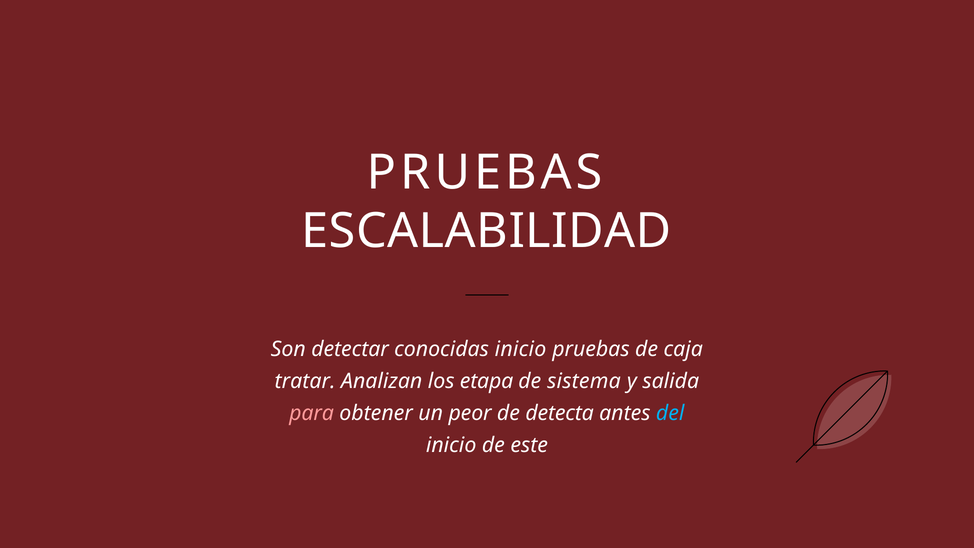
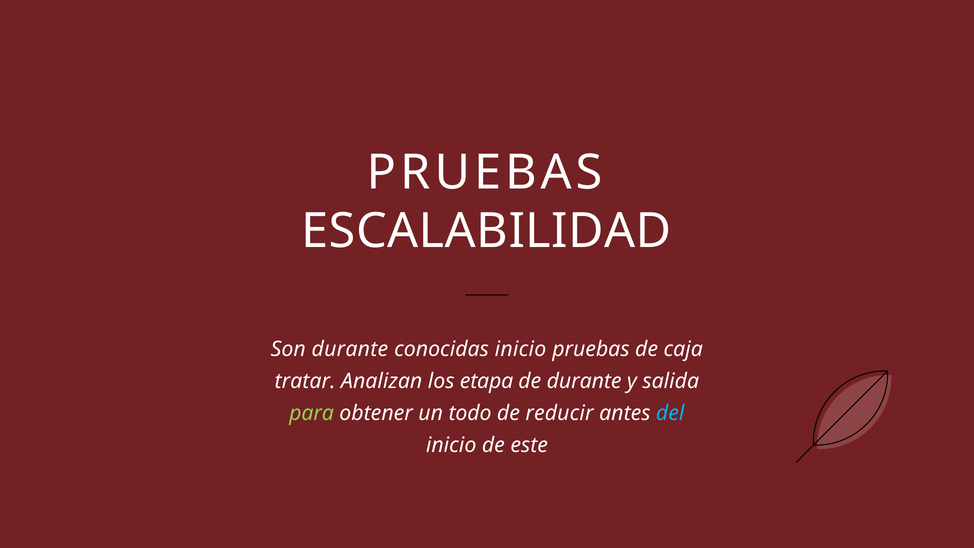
Son detectar: detectar -> durante
de sistema: sistema -> durante
para colour: pink -> light green
peor: peor -> todo
detecta: detecta -> reducir
